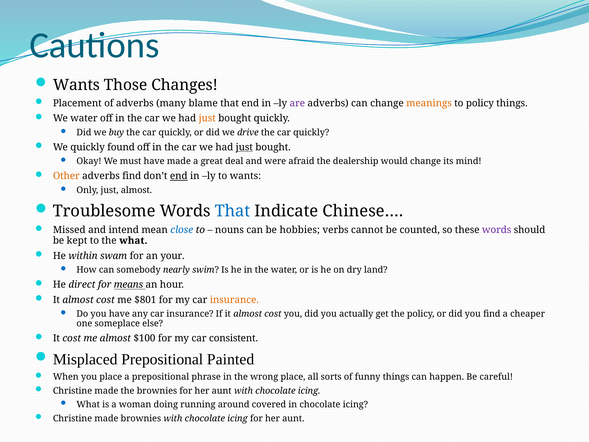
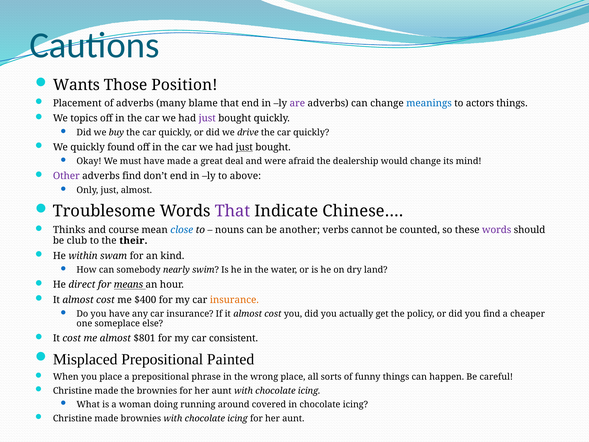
Changes: Changes -> Position
meanings colour: orange -> blue
to policy: policy -> actors
We water: water -> topics
just at (207, 118) colour: orange -> purple
Other colour: orange -> purple
end at (179, 176) underline: present -> none
to wants: wants -> above
That at (233, 211) colour: blue -> purple
Missed: Missed -> Thinks
intend: intend -> course
hobbies: hobbies -> another
kept: kept -> club
the what: what -> their
your: your -> kind
$801: $801 -> $400
$100: $100 -> $801
